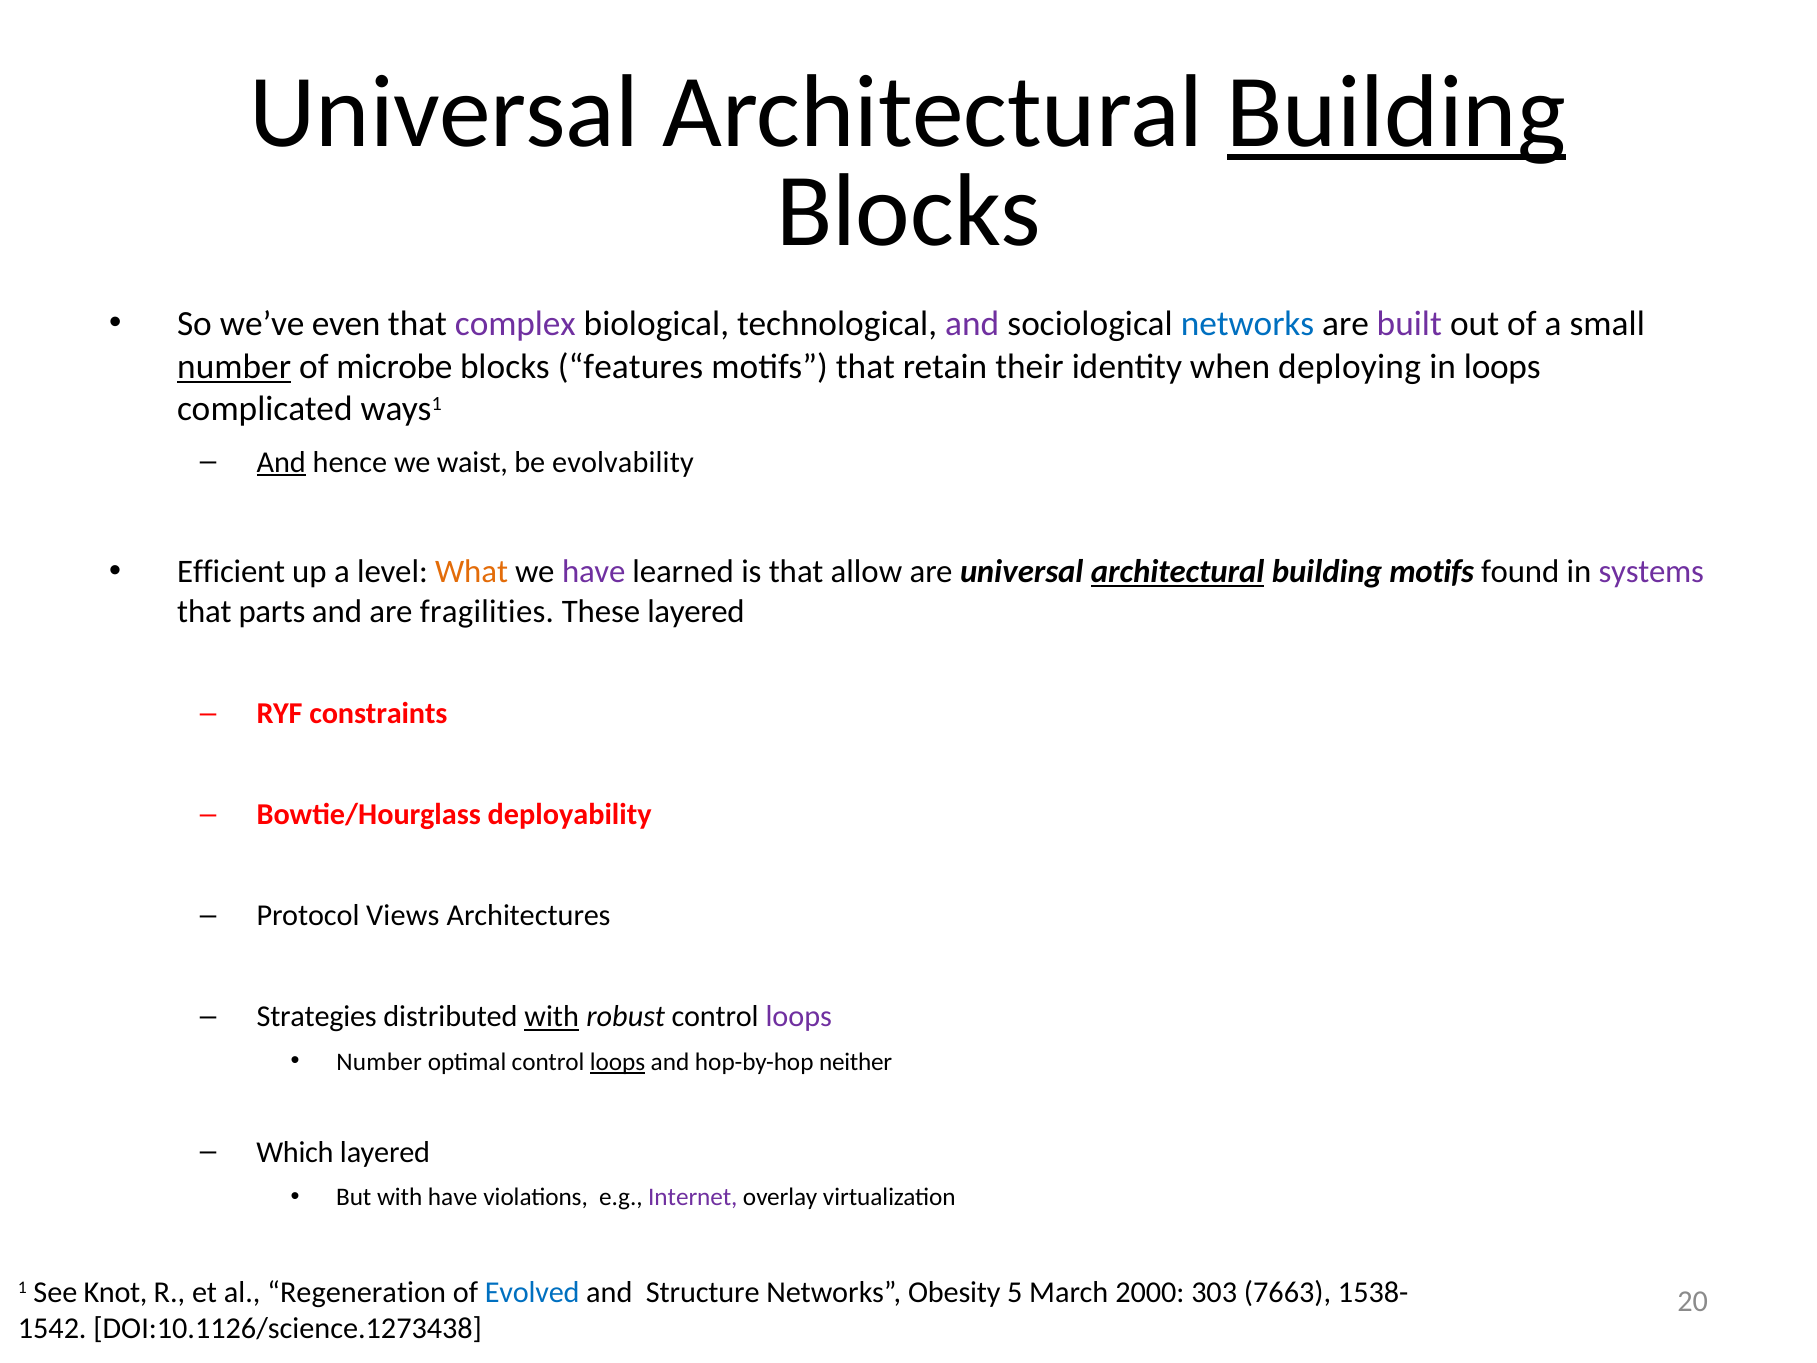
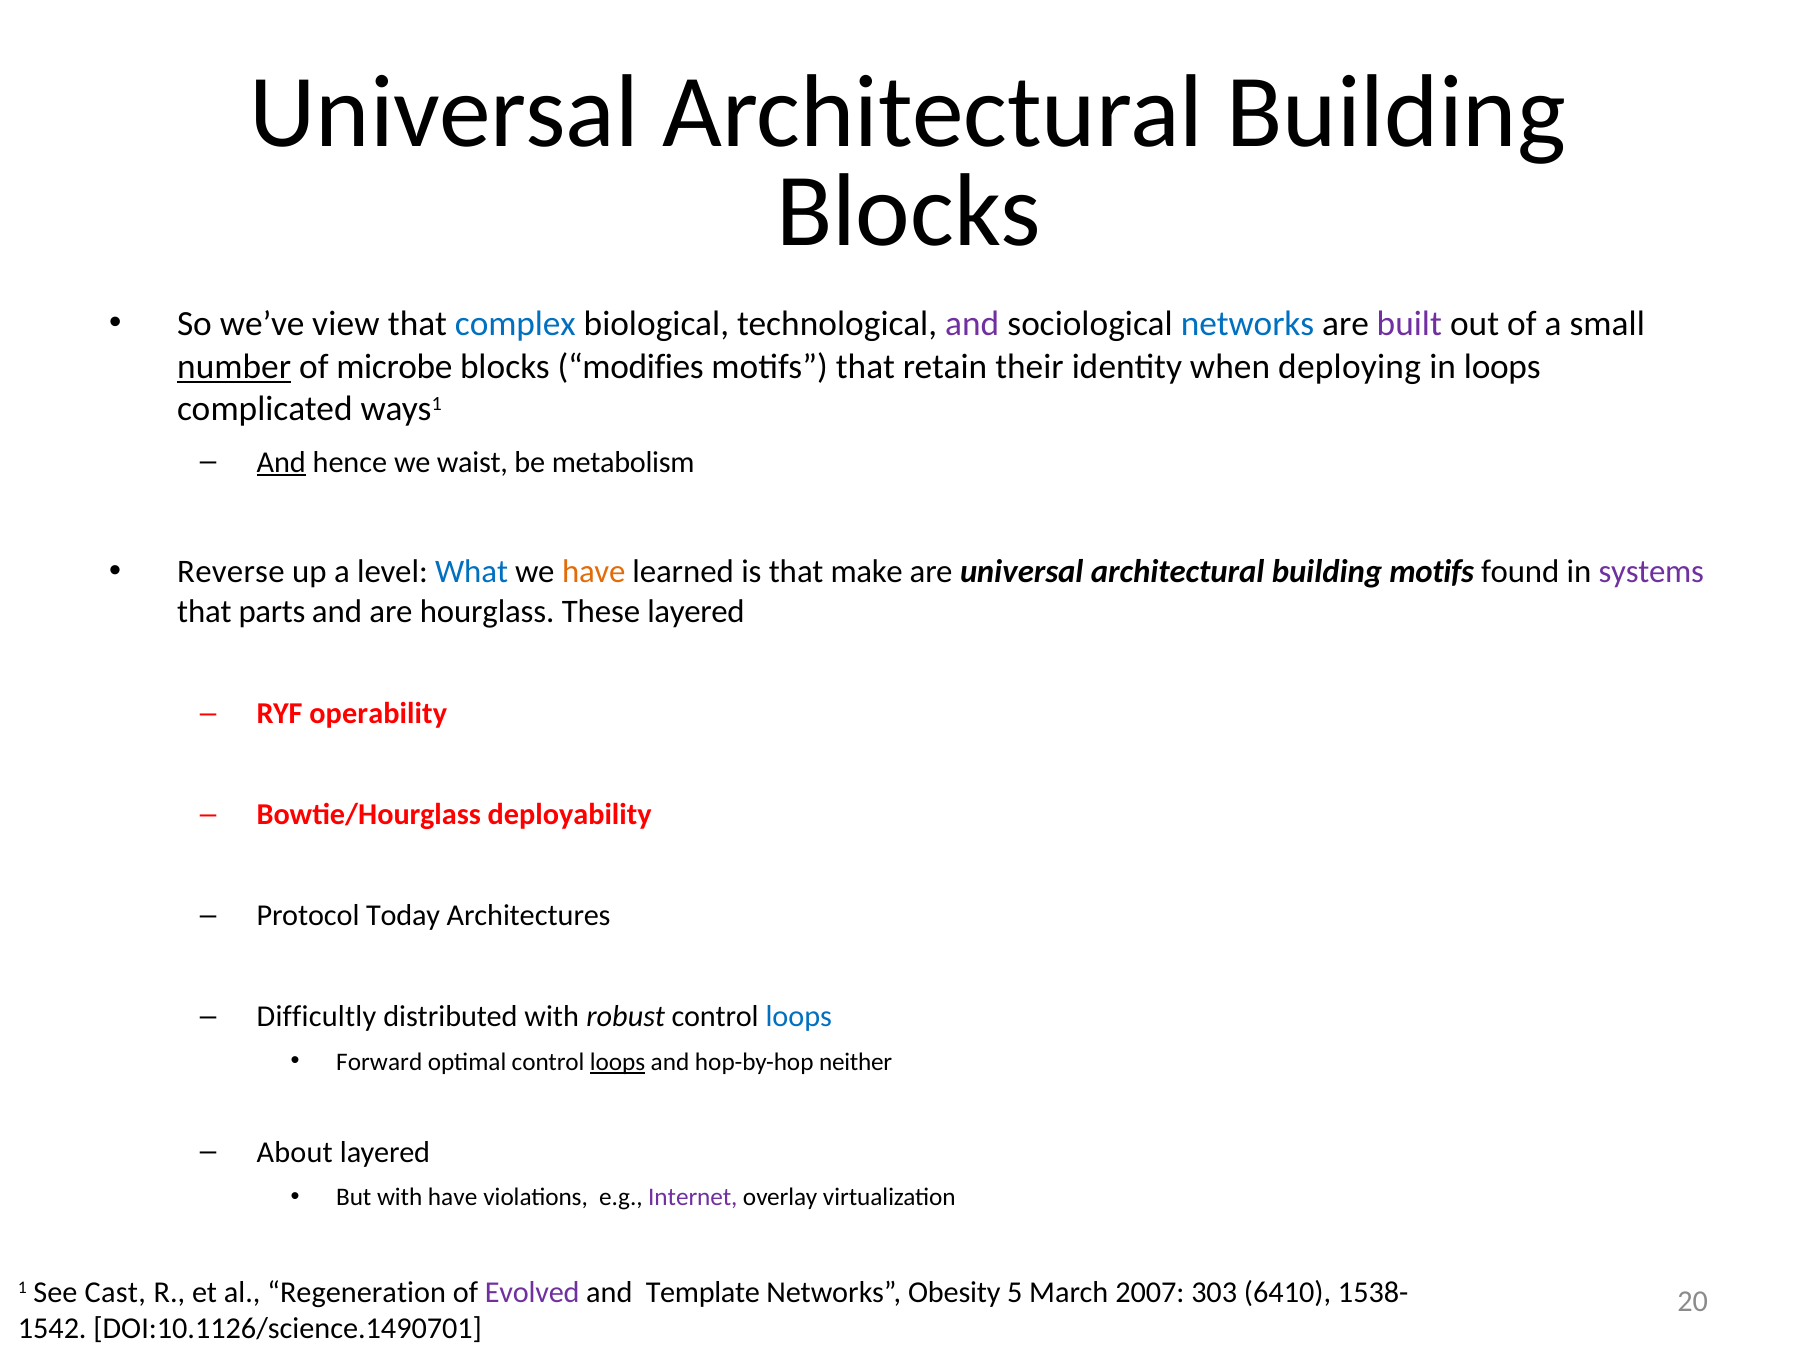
Building at (1396, 112) underline: present -> none
even: even -> view
complex colour: purple -> blue
features: features -> modifies
evolvability: evolvability -> metabolism
Efficient: Efficient -> Reverse
What colour: orange -> blue
have at (594, 572) colour: purple -> orange
allow: allow -> make
architectural at (1178, 572) underline: present -> none
fragilities: fragilities -> hourglass
constraints: constraints -> operability
Views: Views -> Today
Strategies: Strategies -> Difficultly
with at (552, 1017) underline: present -> none
loops at (799, 1017) colour: purple -> blue
Number at (379, 1062): Number -> Forward
Which: Which -> About
Knot: Knot -> Cast
Evolved colour: blue -> purple
Structure: Structure -> Template
2000: 2000 -> 2007
7663: 7663 -> 6410
DOI:10.1126/science.1273438: DOI:10.1126/science.1273438 -> DOI:10.1126/science.1490701
